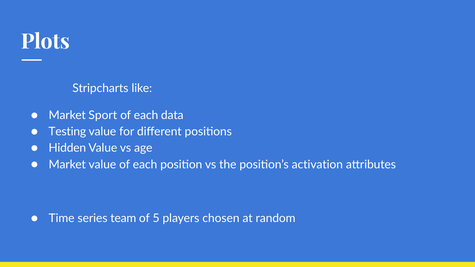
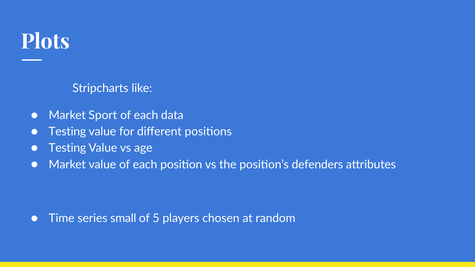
Hidden at (67, 148): Hidden -> Testing
activation: activation -> defenders
team: team -> small
